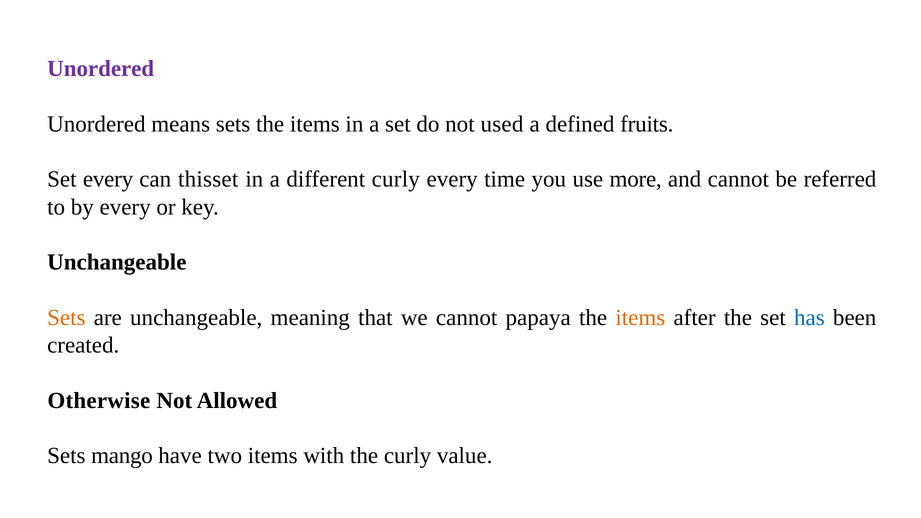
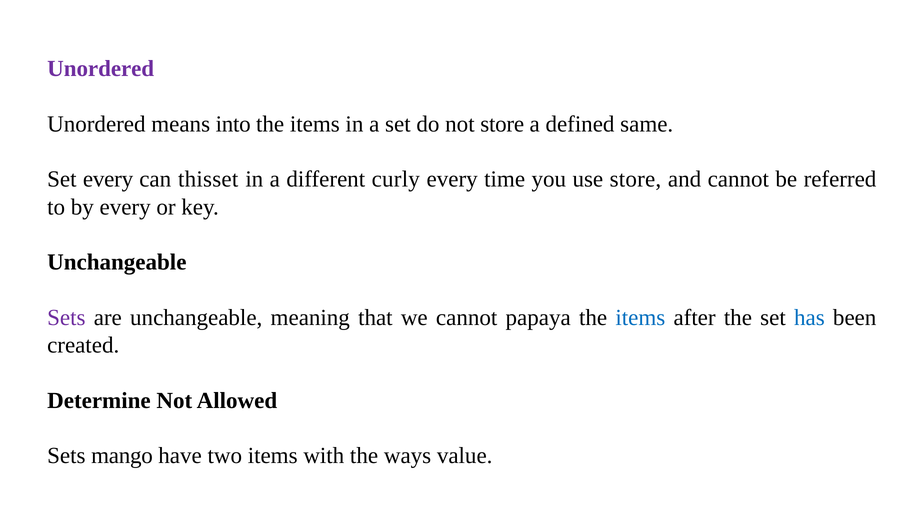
means sets: sets -> into
not used: used -> store
fruits: fruits -> same
use more: more -> store
Sets at (66, 318) colour: orange -> purple
items at (640, 318) colour: orange -> blue
Otherwise: Otherwise -> Determine
the curly: curly -> ways
